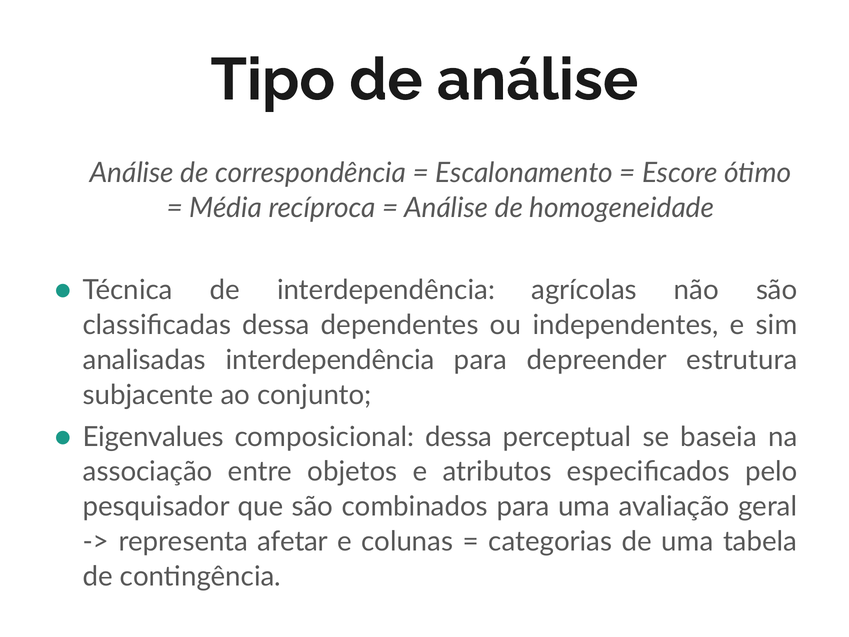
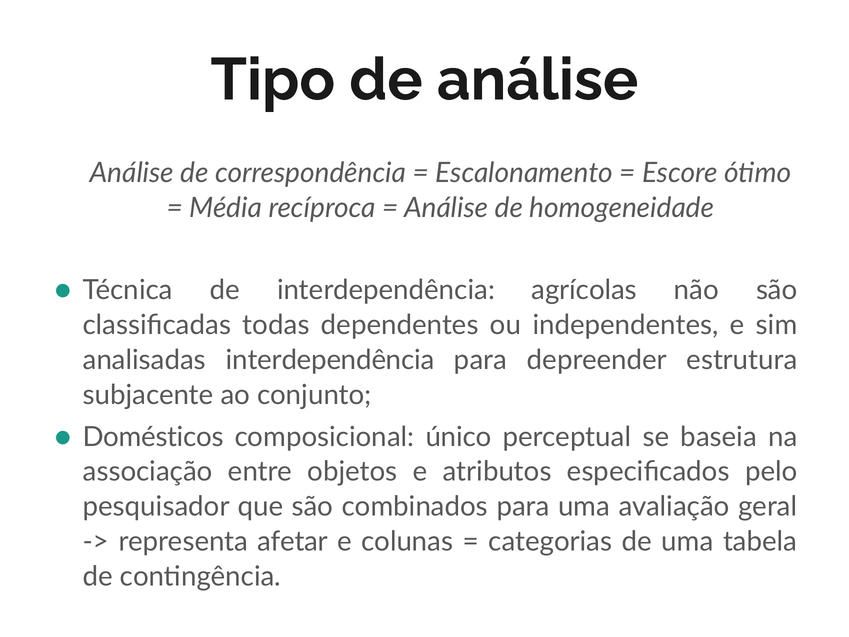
classificadas dessa: dessa -> todas
Eigenvalues: Eigenvalues -> Domésticos
composicional dessa: dessa -> único
